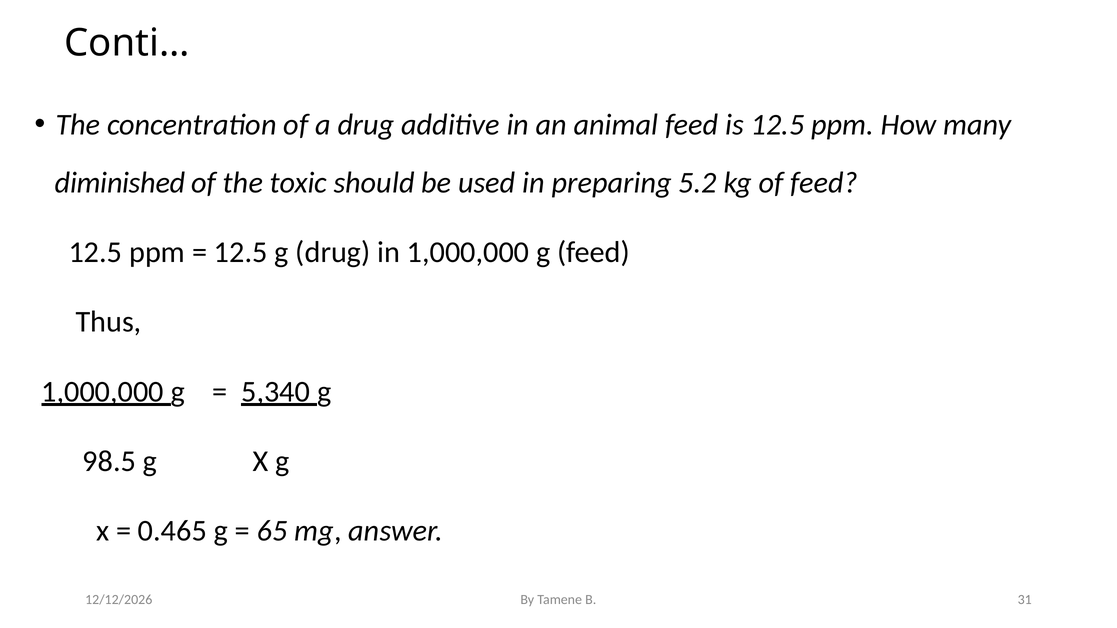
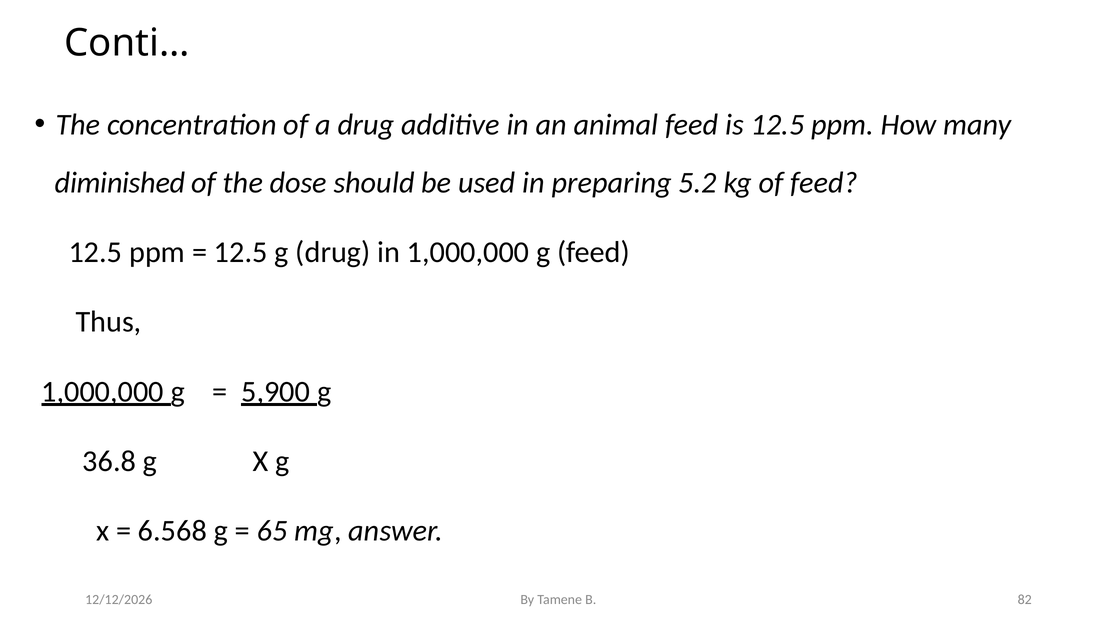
toxic: toxic -> dose
5,340: 5,340 -> 5,900
98.5: 98.5 -> 36.8
0.465: 0.465 -> 6.568
31: 31 -> 82
